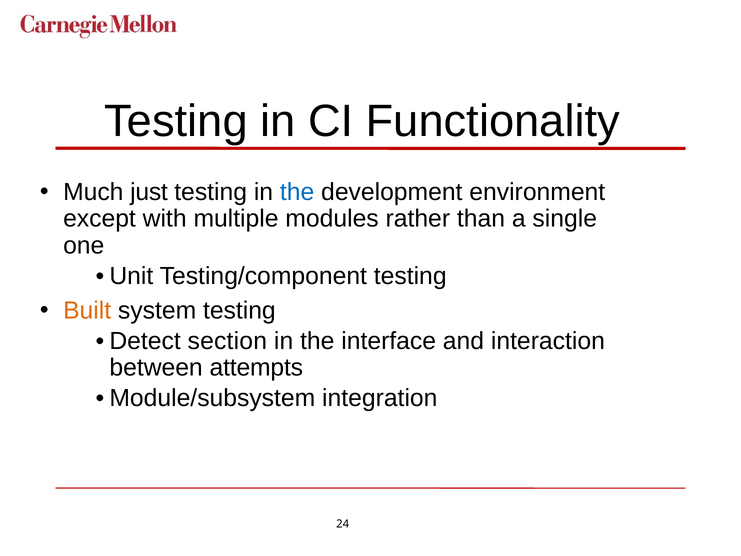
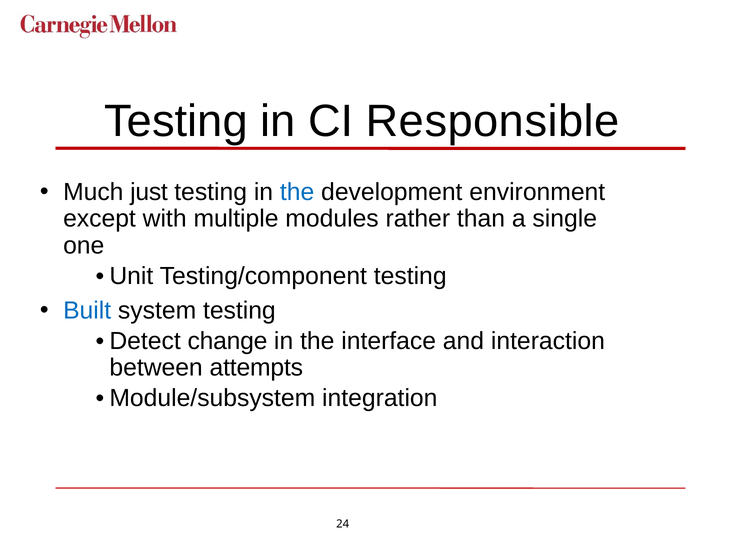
Functionality: Functionality -> Responsible
Built colour: orange -> blue
section: section -> change
